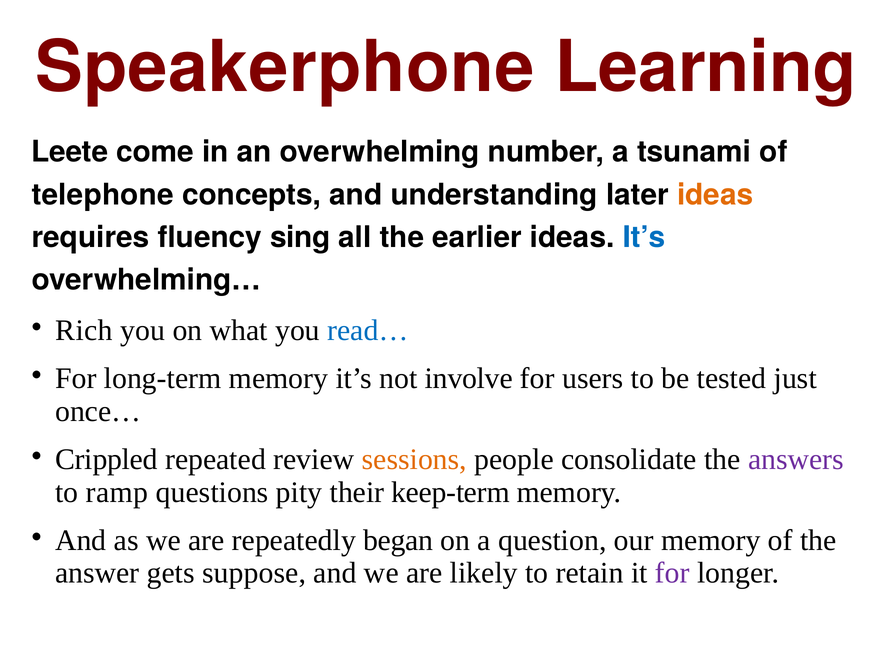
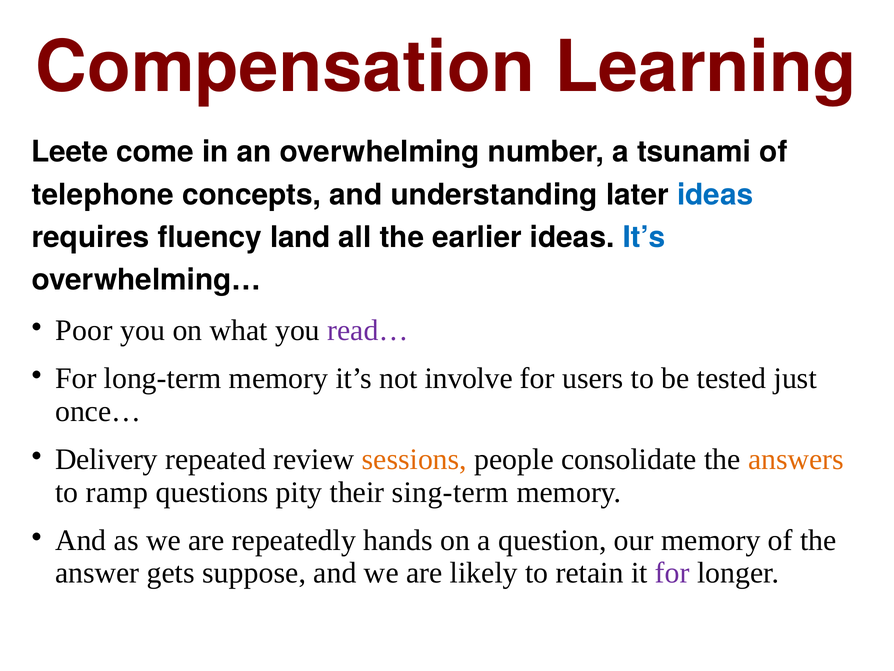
Speakerphone: Speakerphone -> Compensation
ideas at (715, 195) colour: orange -> blue
sing: sing -> land
Rich: Rich -> Poor
read… colour: blue -> purple
Crippled: Crippled -> Delivery
answers colour: purple -> orange
keep-term: keep-term -> sing-term
began: began -> hands
